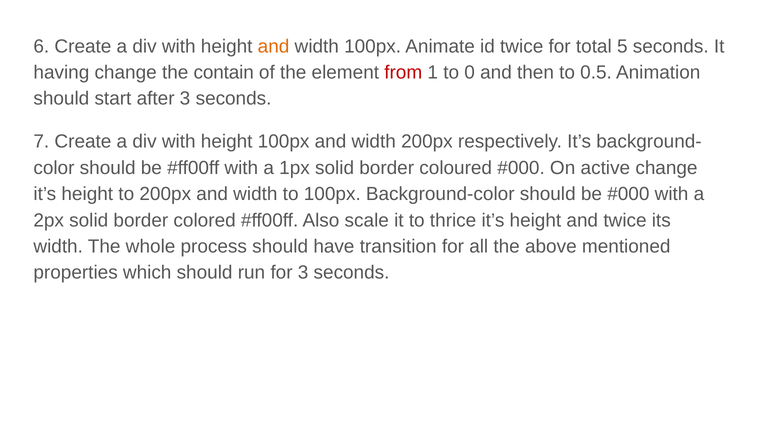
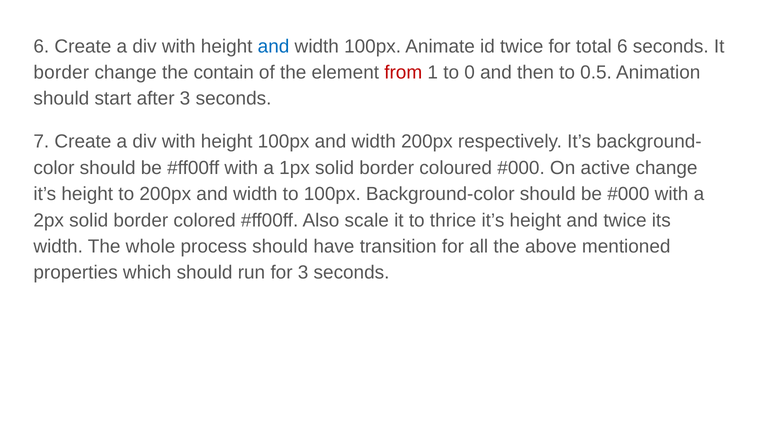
and at (274, 46) colour: orange -> blue
total 5: 5 -> 6
having at (61, 72): having -> border
